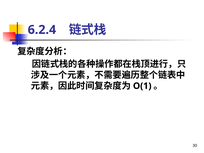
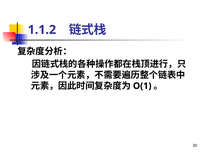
6.2.4: 6.2.4 -> 1.1.2
